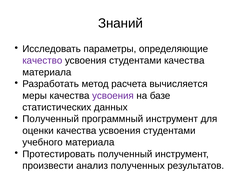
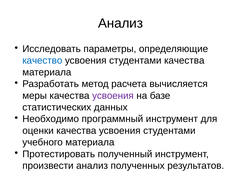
Знаний at (120, 23): Знаний -> Анализ
качество colour: purple -> blue
Полученный at (51, 119): Полученный -> Необходимо
